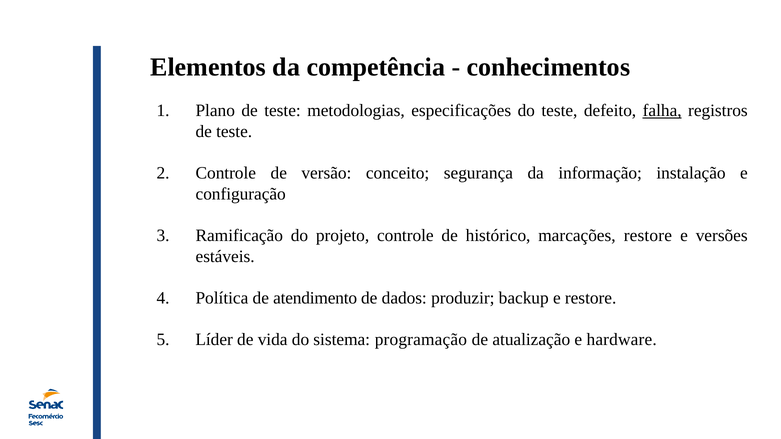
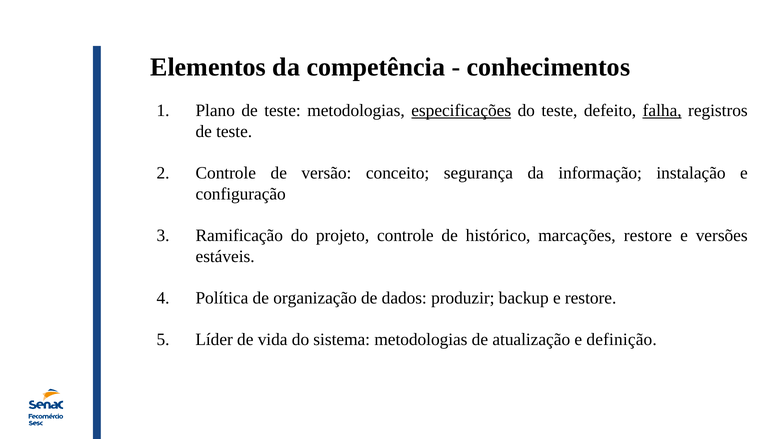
especificações underline: none -> present
atendimento: atendimento -> organização
sistema programação: programação -> metodologias
hardware: hardware -> definição
